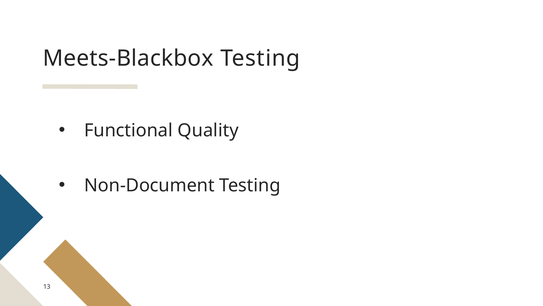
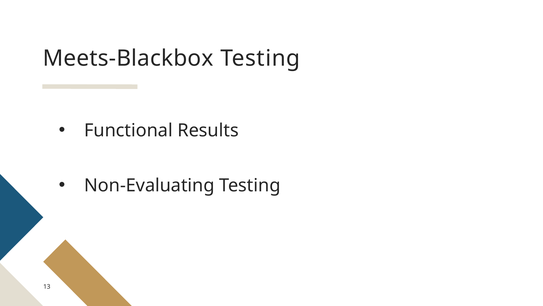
Quality: Quality -> Results
Non-Document: Non-Document -> Non-Evaluating
